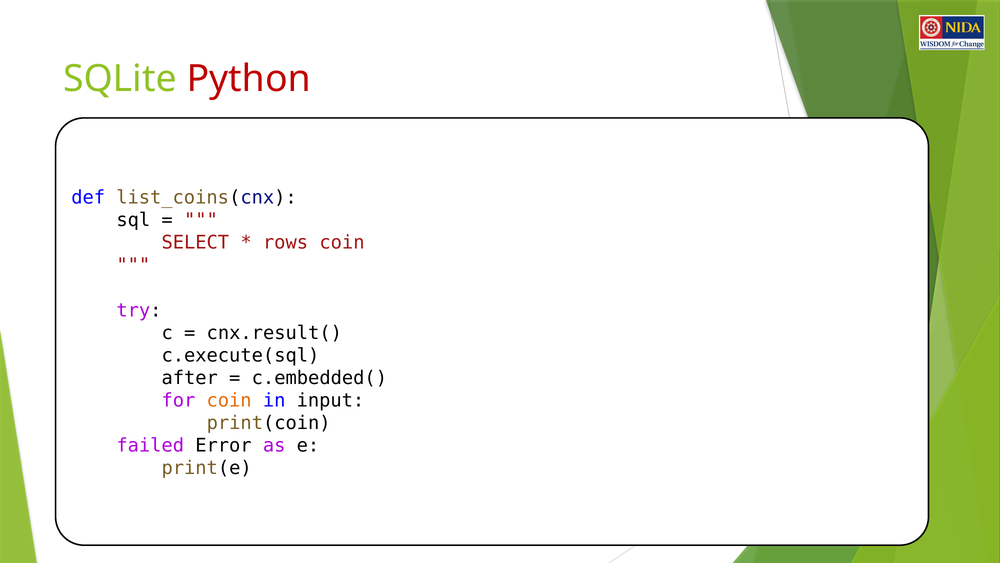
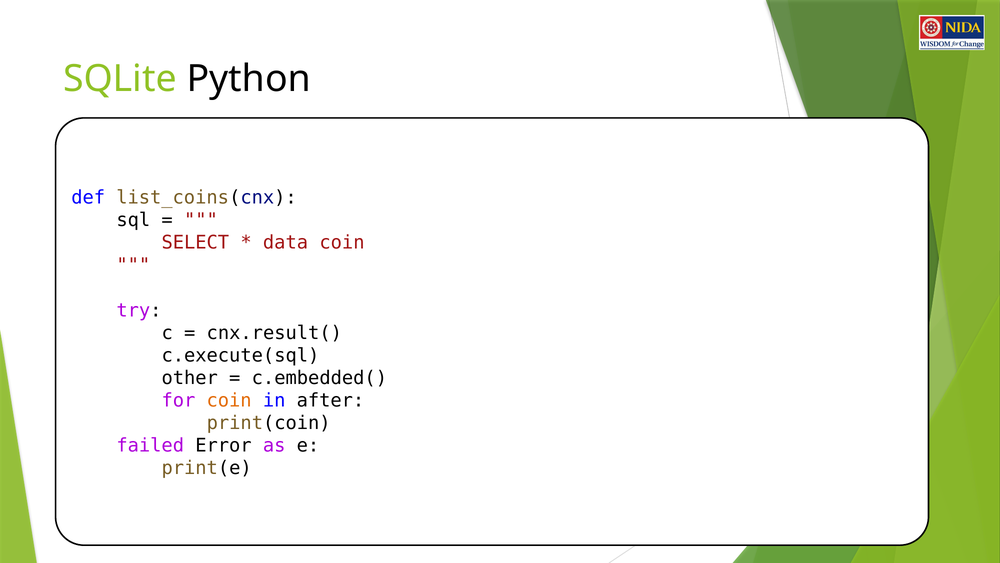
Python colour: red -> black
rows: rows -> data
after: after -> other
input: input -> after
